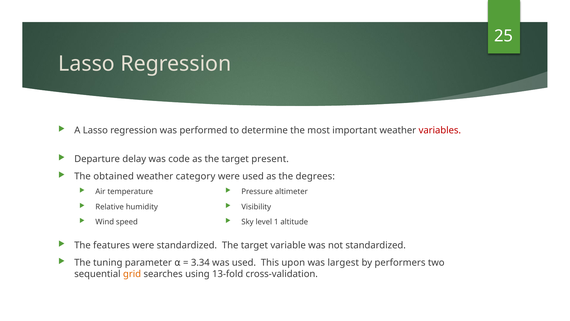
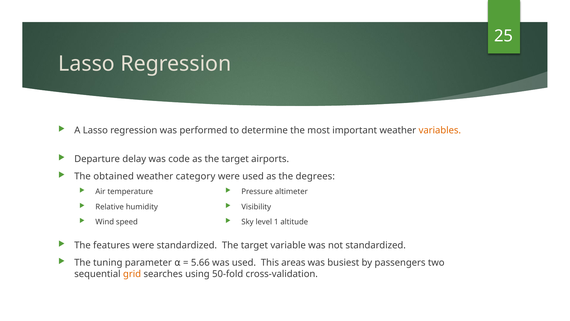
variables colour: red -> orange
present: present -> airports
3.34: 3.34 -> 5.66
upon: upon -> areas
largest: largest -> busiest
performers: performers -> passengers
13-fold: 13-fold -> 50-fold
